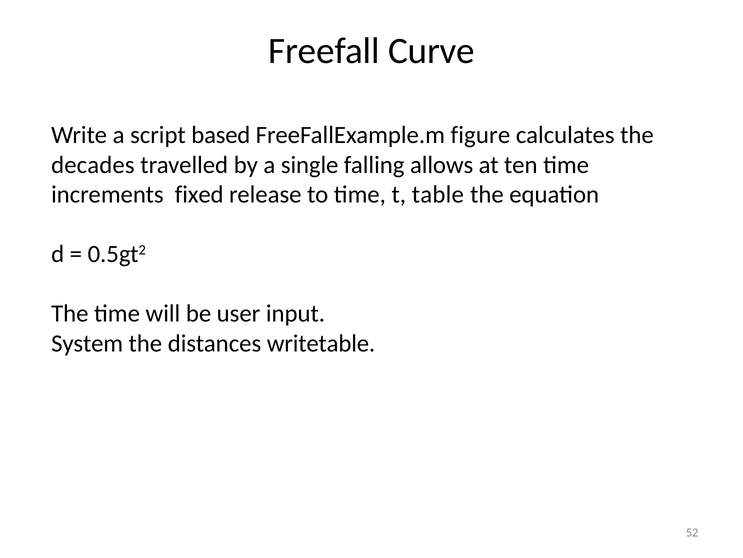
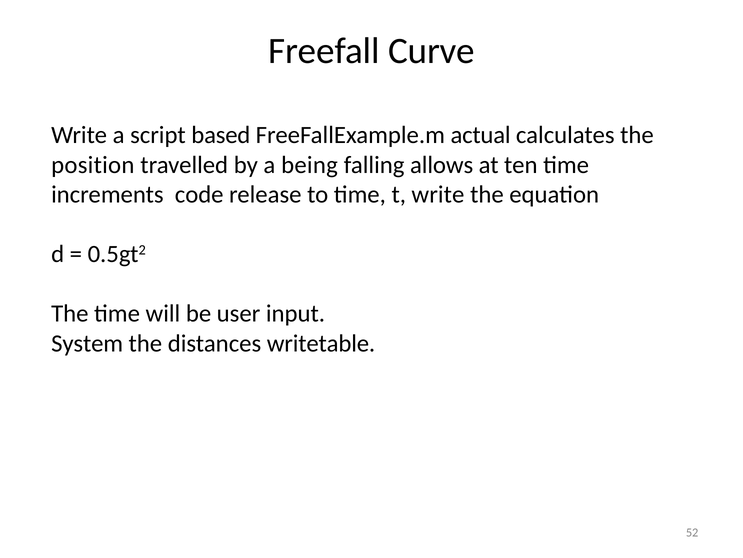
figure: figure -> actual
decades: decades -> position
single: single -> being
fixed: fixed -> code
t table: table -> write
